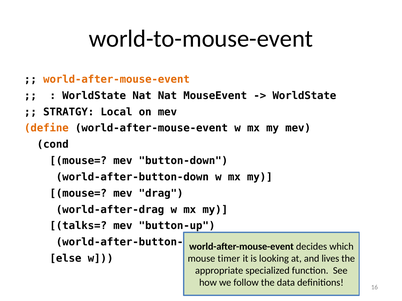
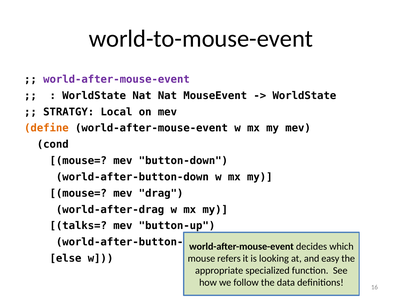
world-after-mouse-event at (117, 79) colour: orange -> purple
timer: timer -> refers
lives: lives -> easy
